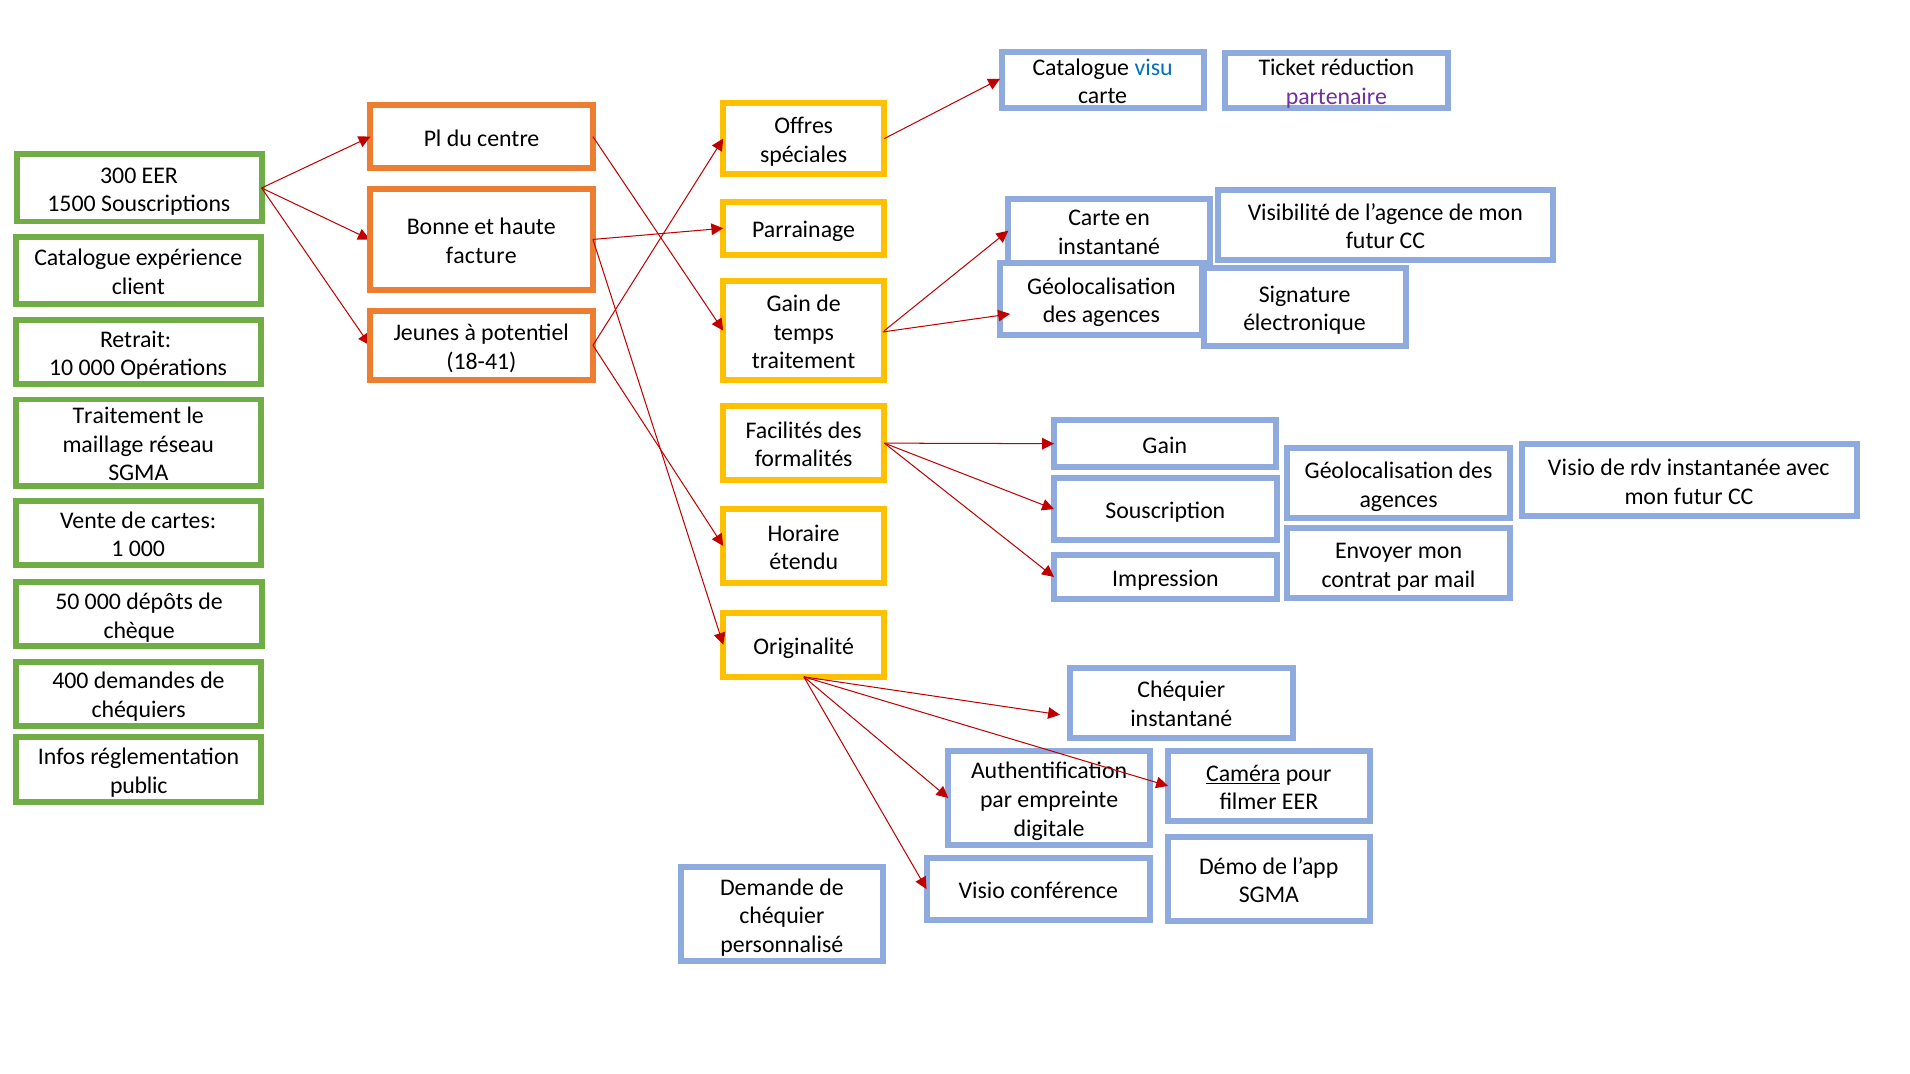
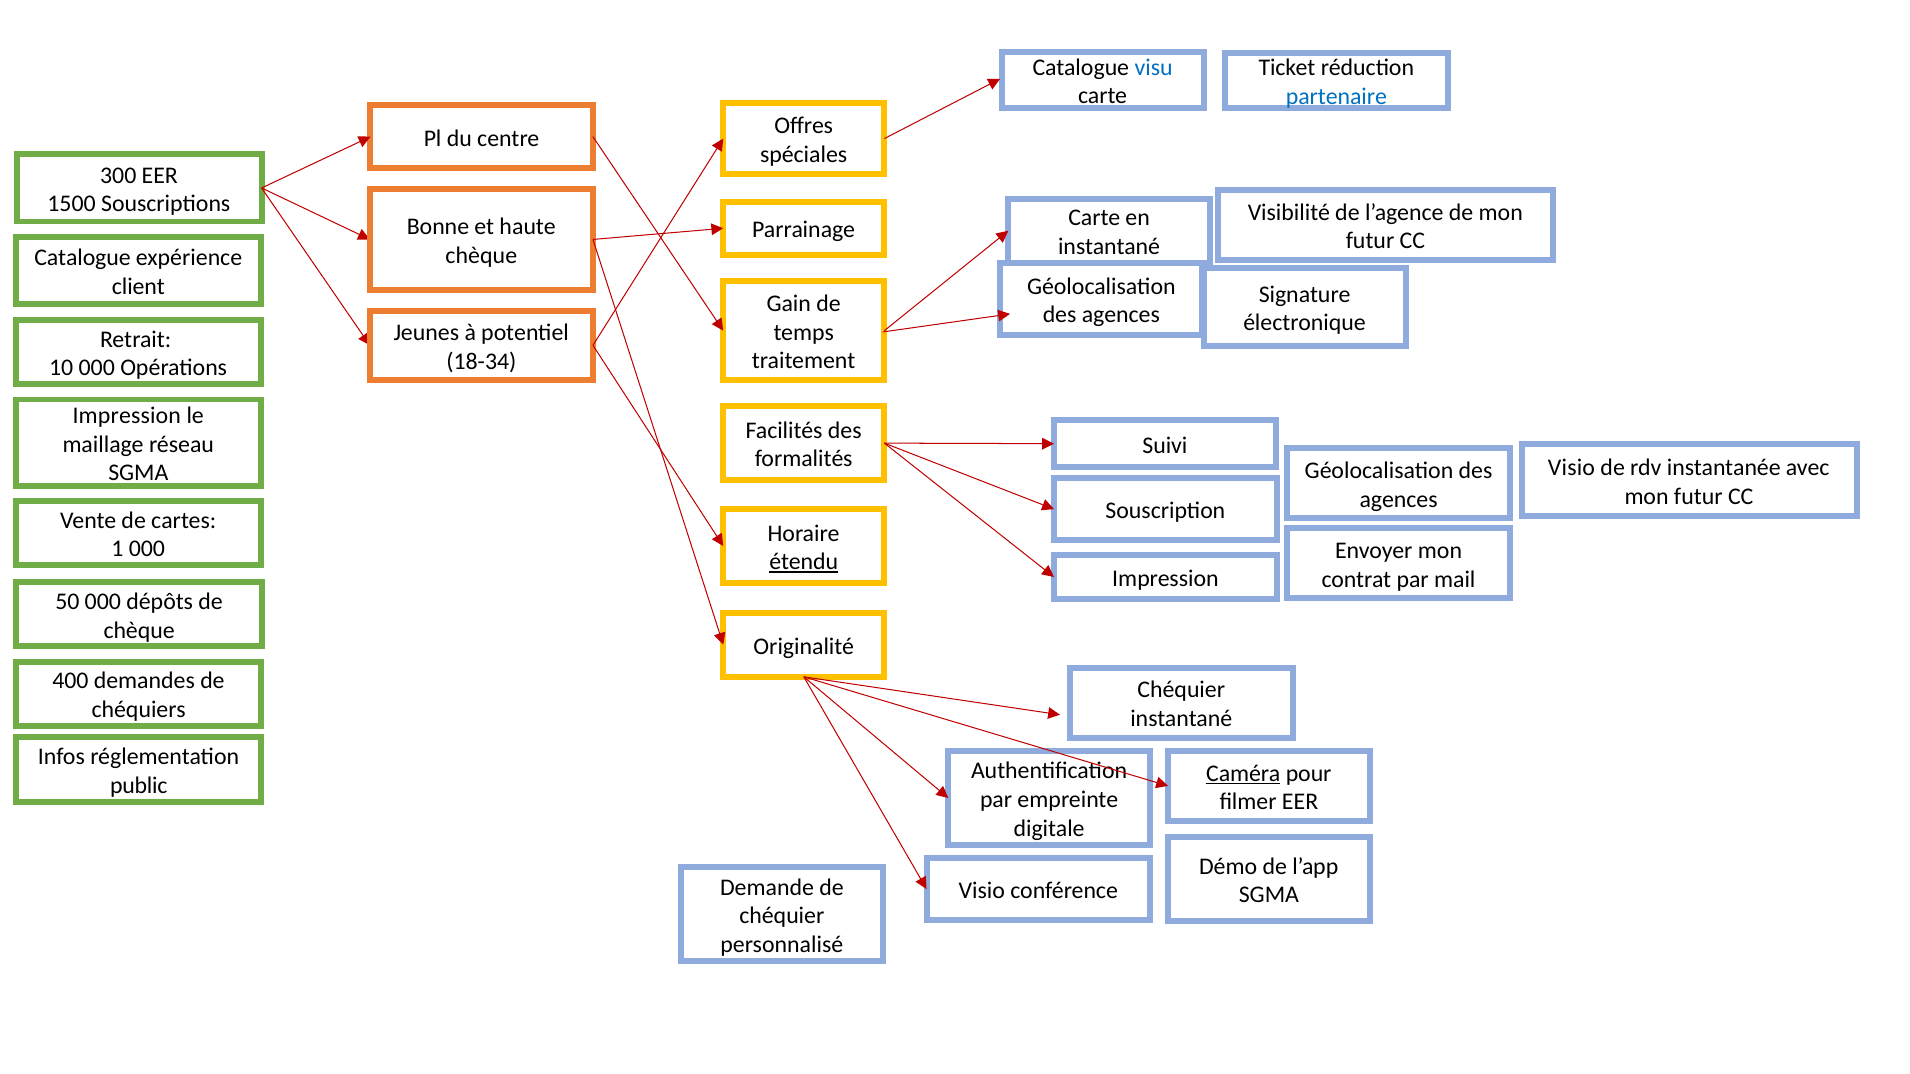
partenaire colour: purple -> blue
facture at (481, 256): facture -> chèque
18-41: 18-41 -> 18-34
Traitement at (127, 416): Traitement -> Impression
Gain at (1165, 446): Gain -> Suivi
étendu underline: none -> present
